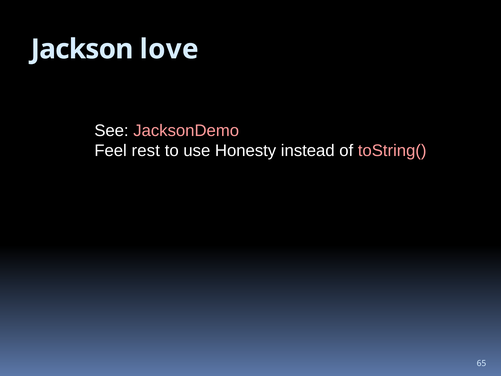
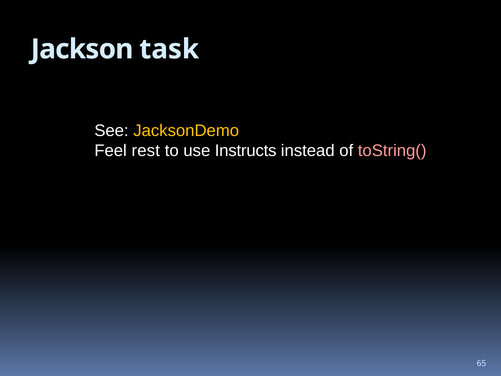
love: love -> task
JacksonDemo colour: pink -> yellow
Honesty: Honesty -> Instructs
